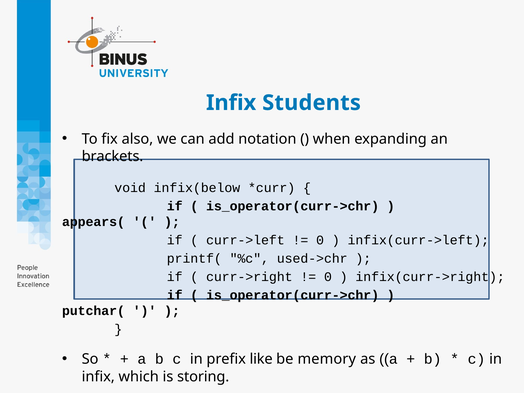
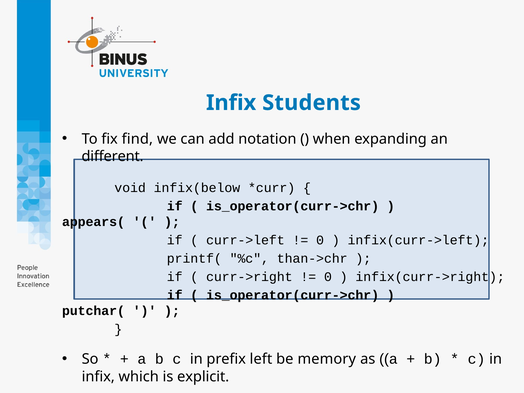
also: also -> find
brackets: brackets -> different
used->chr: used->chr -> than->chr
like: like -> left
storing: storing -> explicit
